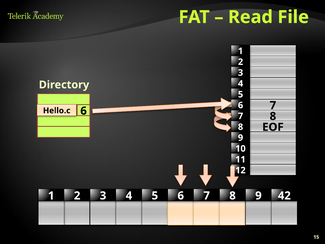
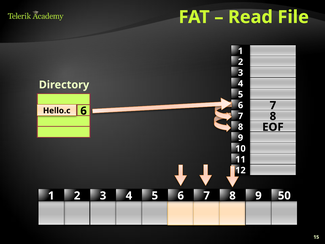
42: 42 -> 50
